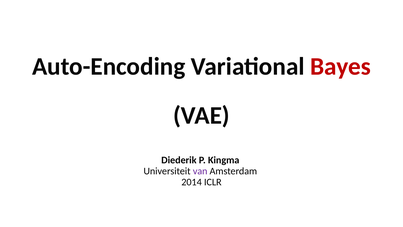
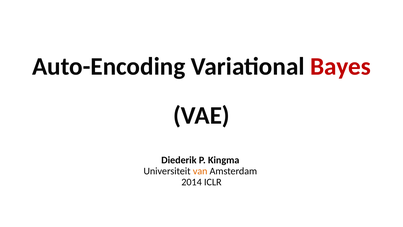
van colour: purple -> orange
